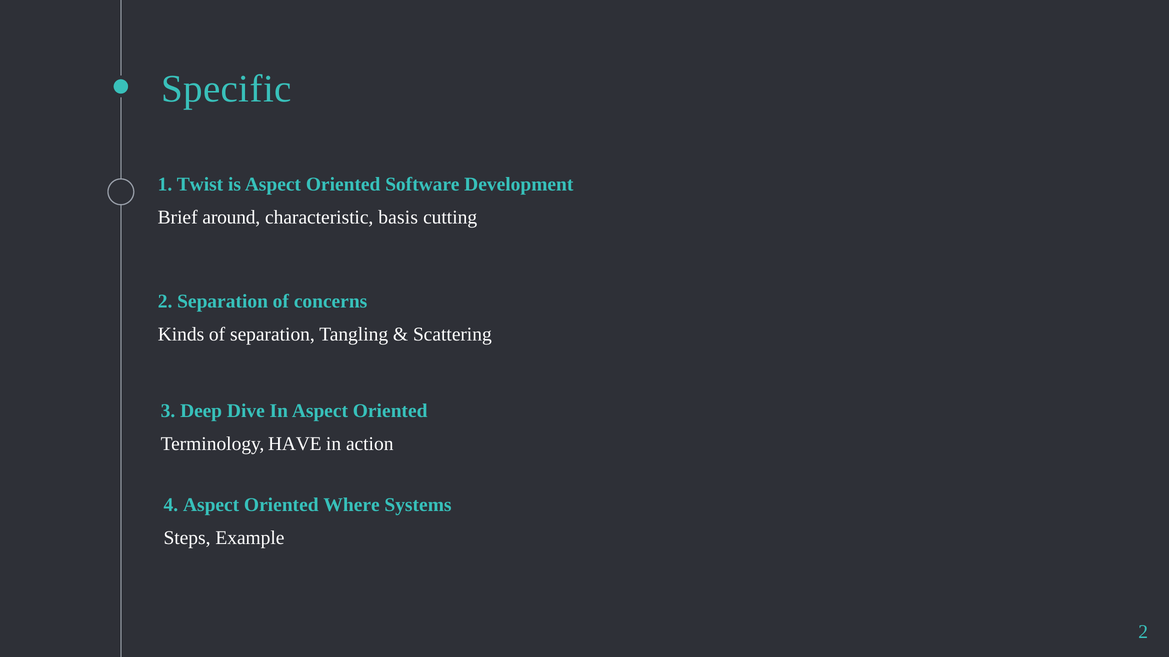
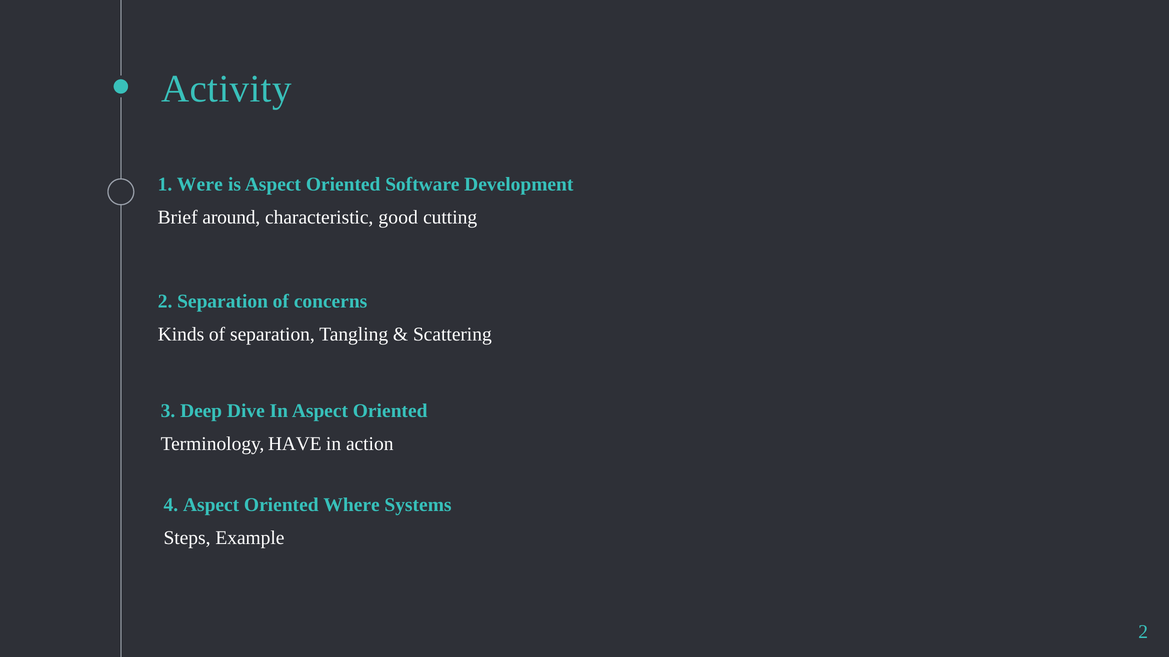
Specific: Specific -> Activity
Twist: Twist -> Were
basis: basis -> good
